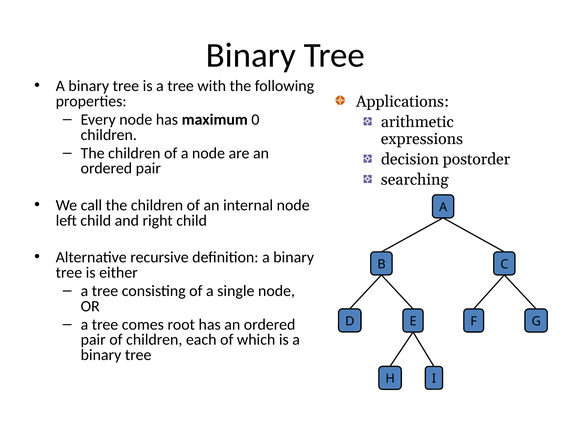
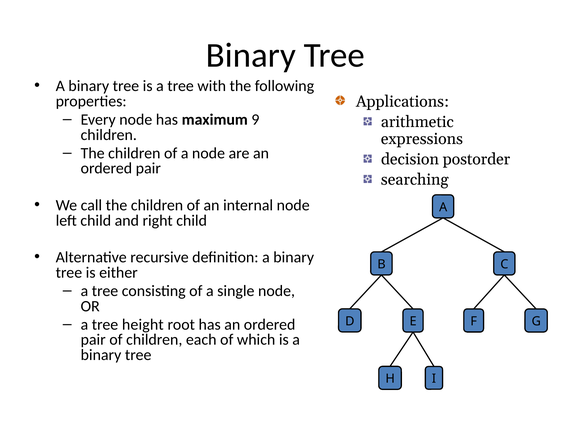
0: 0 -> 9
comes: comes -> height
